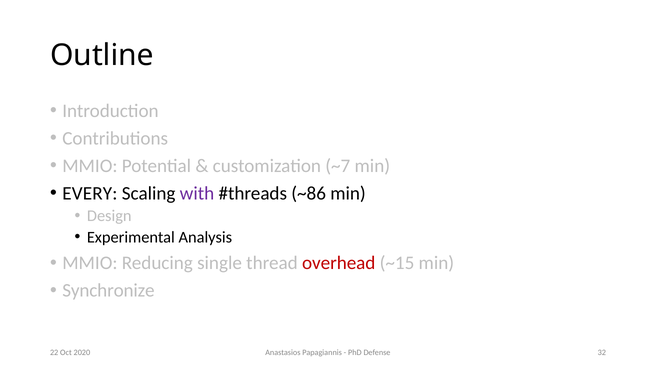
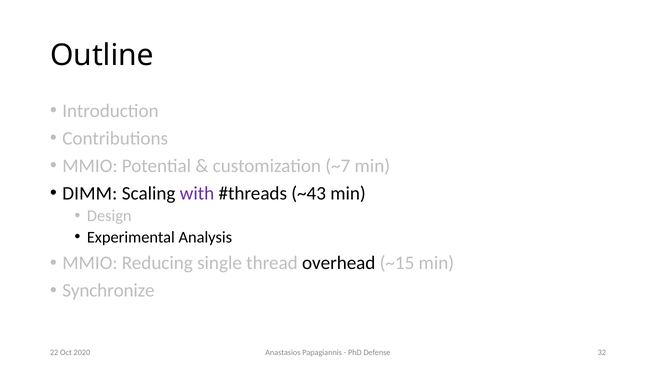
EVERY: EVERY -> DIMM
~86: ~86 -> ~43
overhead colour: red -> black
